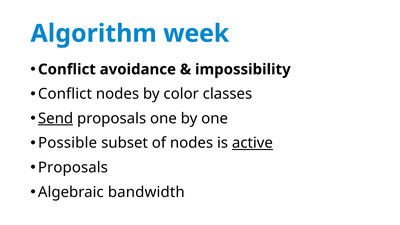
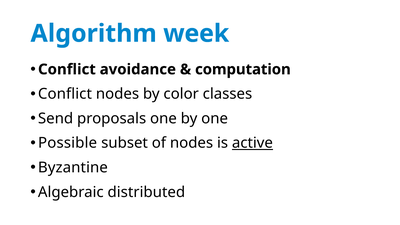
impossibility: impossibility -> computation
Send underline: present -> none
Proposals at (73, 168): Proposals -> Byzantine
bandwidth: bandwidth -> distributed
